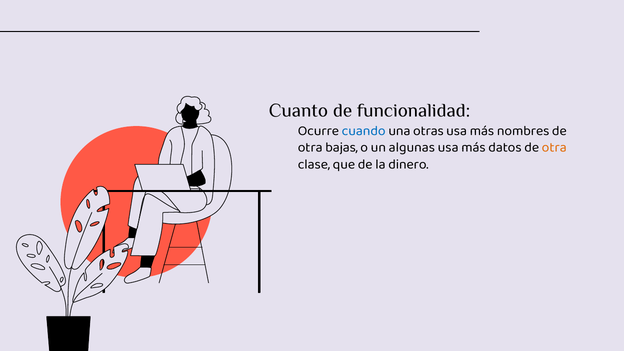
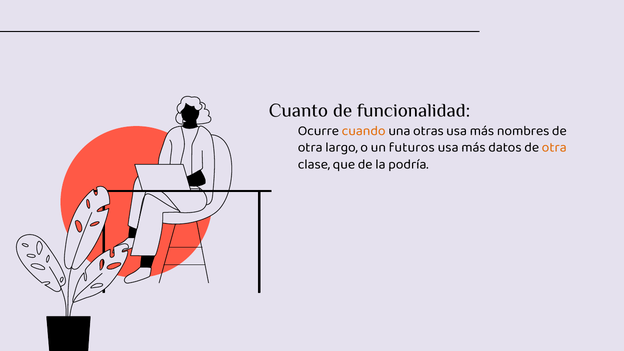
cuando colour: blue -> orange
bajas: bajas -> largo
algunas: algunas -> futuros
dinero: dinero -> podría
